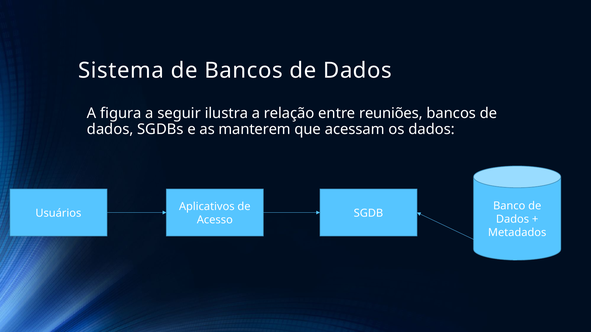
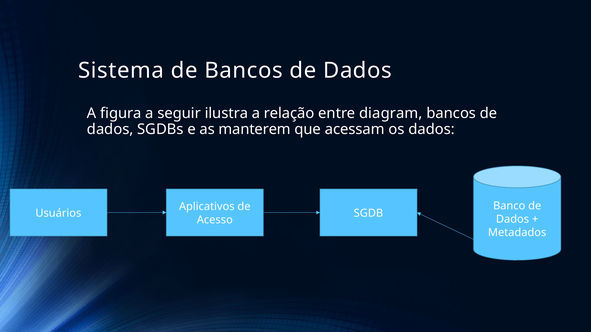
reuniões: reuniões -> diagram
